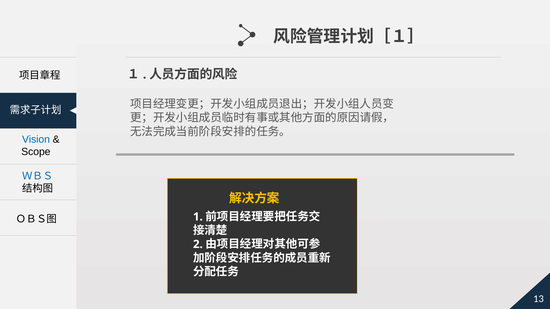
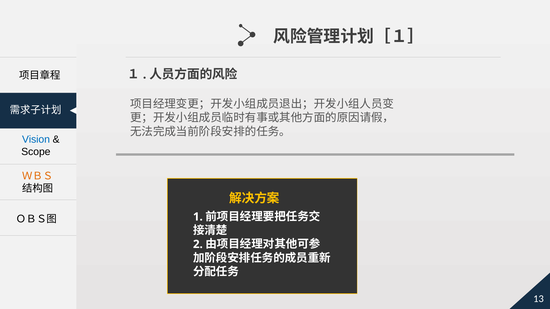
ＷＢＳ colour: blue -> orange
